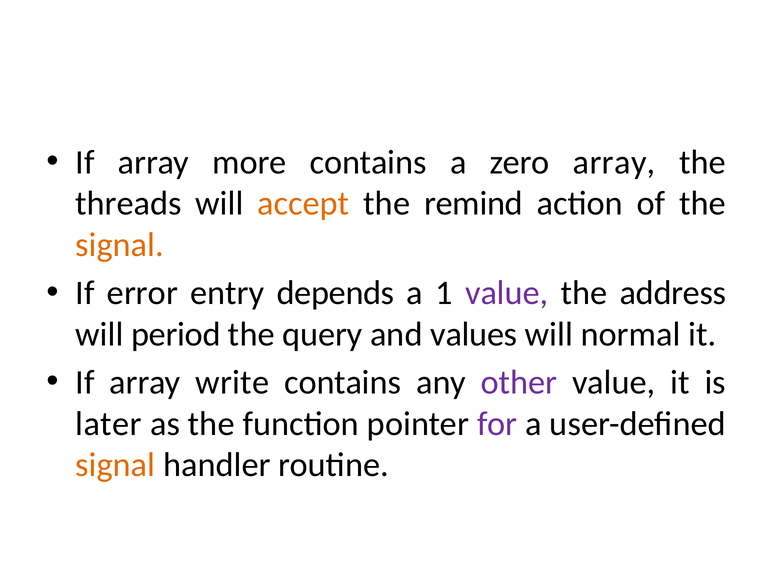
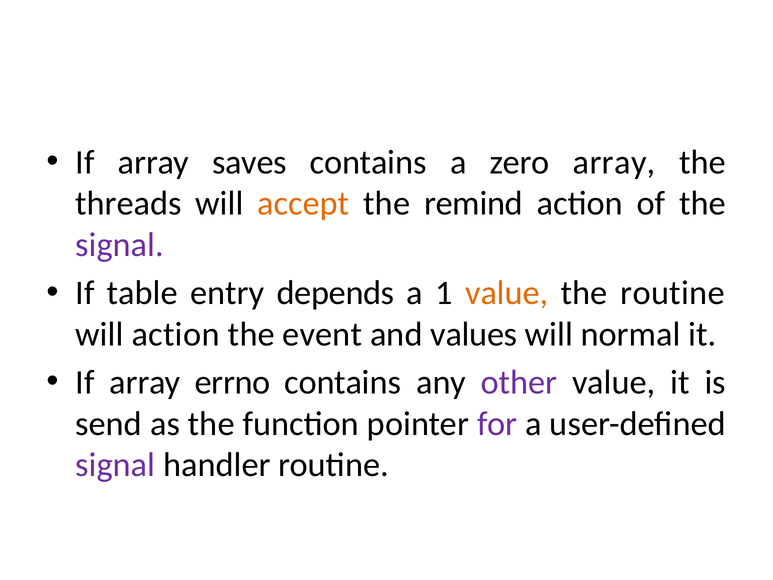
more: more -> saves
signal at (120, 245) colour: orange -> purple
error: error -> table
value at (507, 293) colour: purple -> orange
the address: address -> routine
will period: period -> action
query: query -> event
write: write -> errno
later: later -> send
signal at (115, 465) colour: orange -> purple
